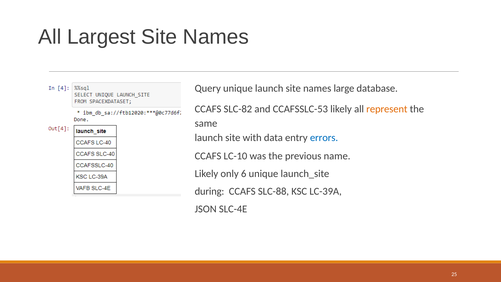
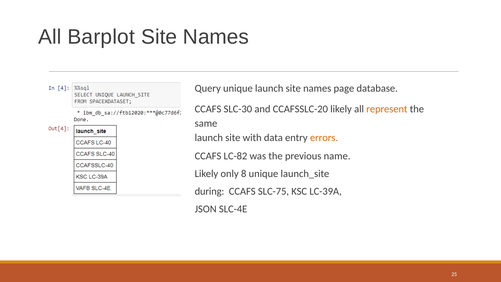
Largest: Largest -> Barplot
large: large -> page
SLC-82: SLC-82 -> SLC-30
CCAFSSLC-53: CCAFSSLC-53 -> CCAFSSLC-20
errors colour: blue -> orange
LC-10: LC-10 -> LC-82
6: 6 -> 8
SLC-88: SLC-88 -> SLC-75
